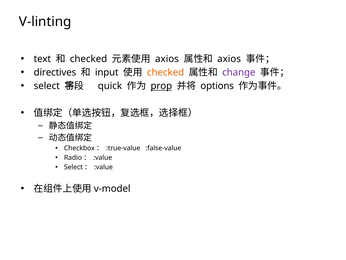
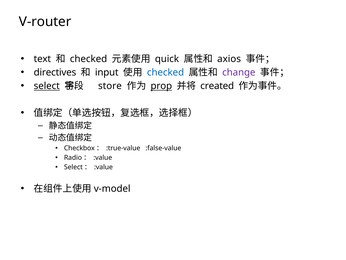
V-linting: V-linting -> V-router
axios at (167, 59): axios -> quick
checked at (165, 72) colour: orange -> blue
select underline: none -> present
quick: quick -> store
options: options -> created
